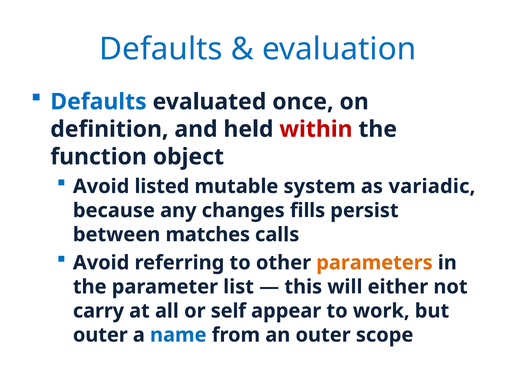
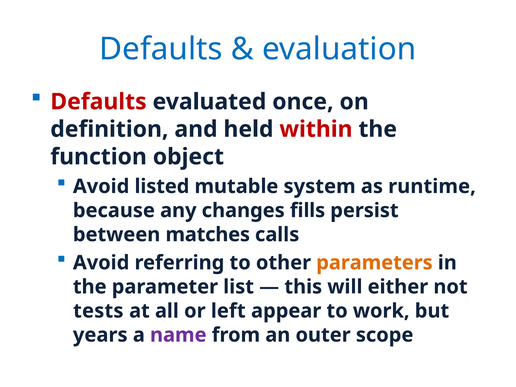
Defaults at (98, 102) colour: blue -> red
variadic: variadic -> runtime
carry: carry -> tests
self: self -> left
outer at (100, 335): outer -> years
name colour: blue -> purple
